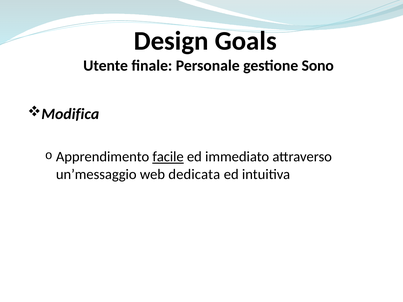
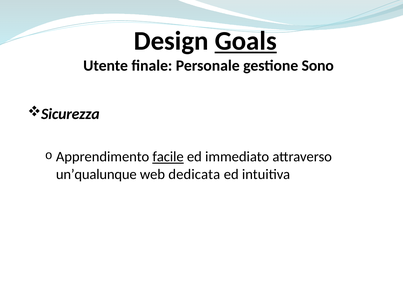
Goals underline: none -> present
Modifica: Modifica -> Sicurezza
un’messaggio: un’messaggio -> un’qualunque
